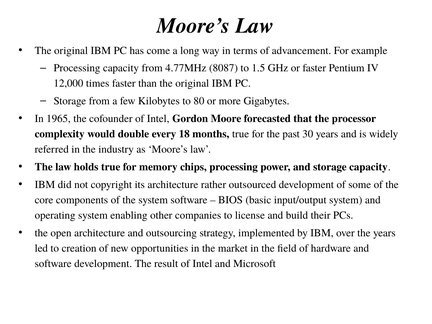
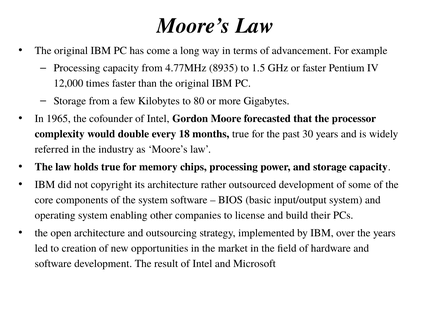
8087: 8087 -> 8935
